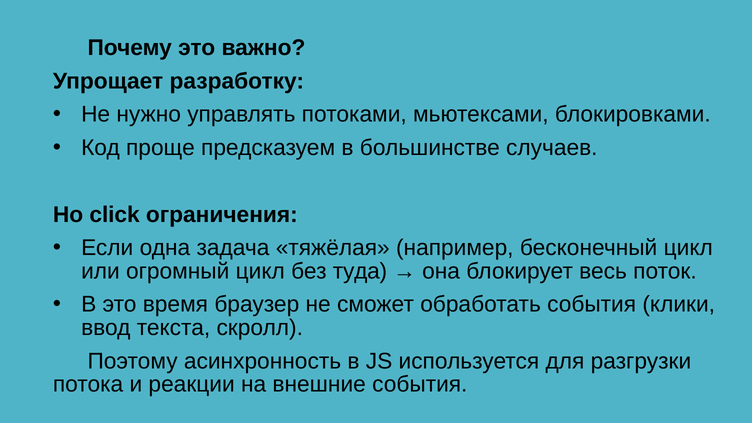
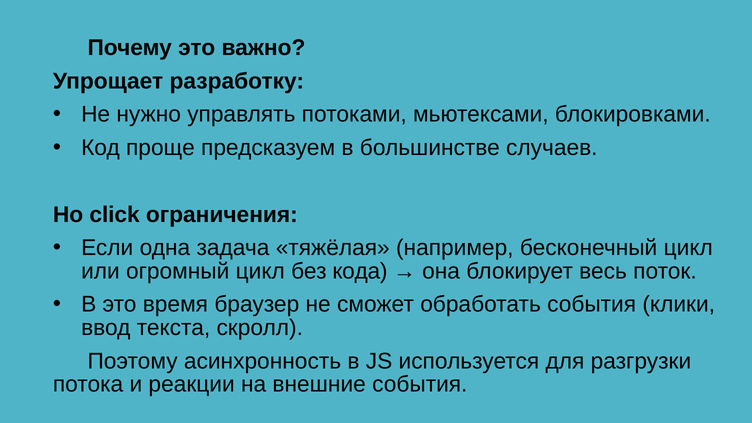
туда: туда -> кода
